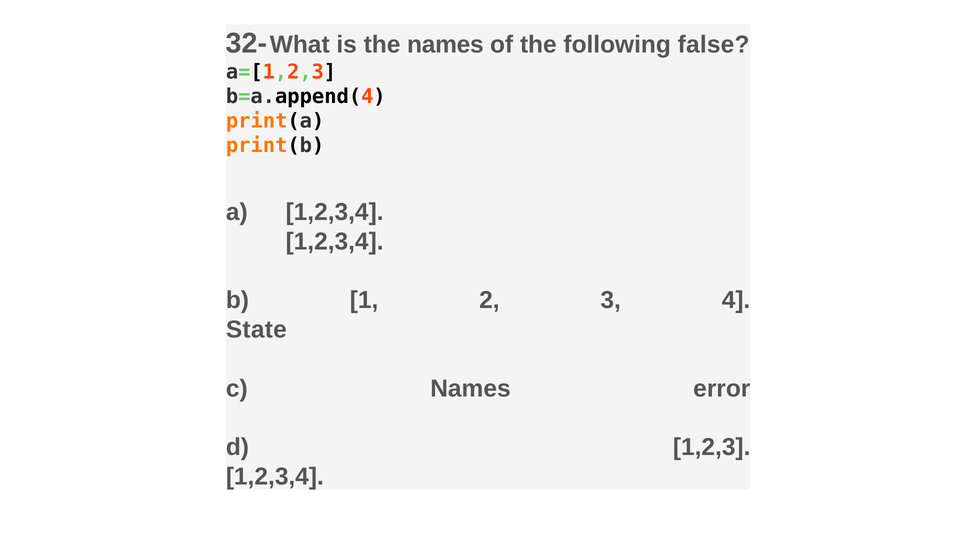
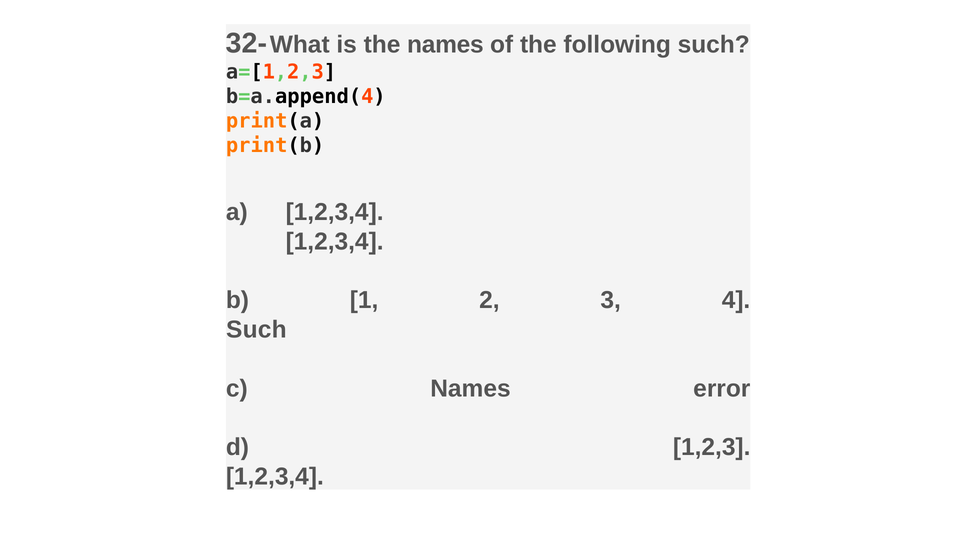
following false: false -> such
State at (256, 330): State -> Such
